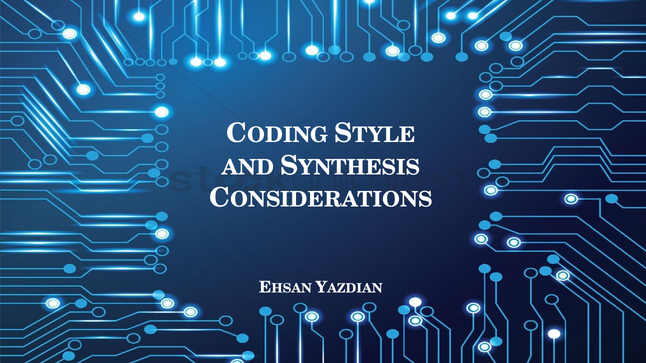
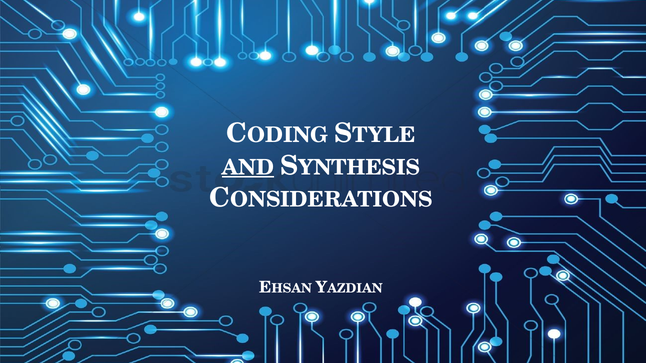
AND underline: none -> present
